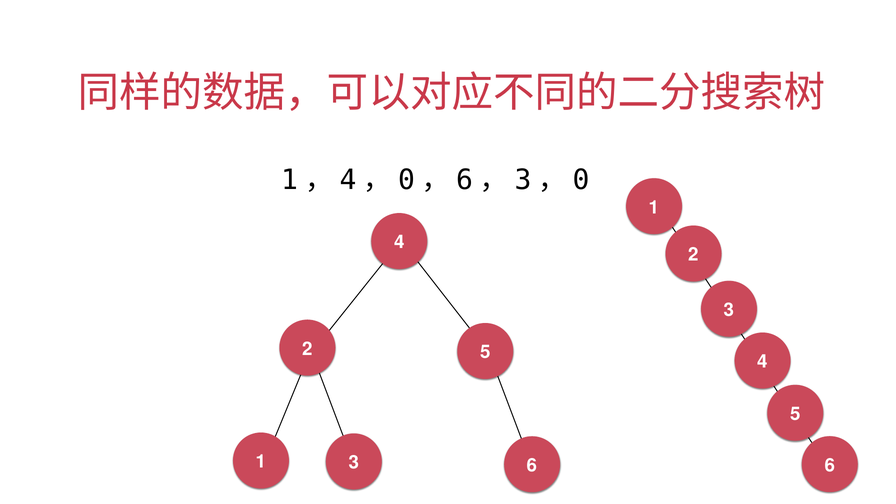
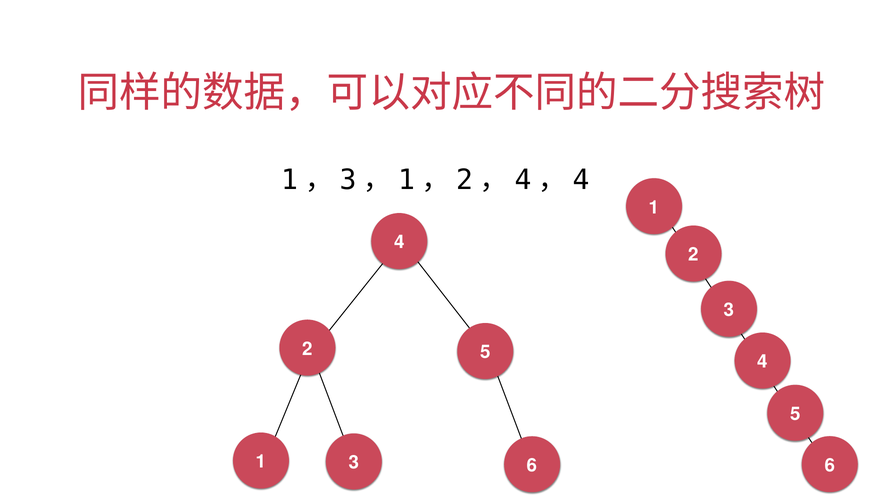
4 at (348, 180): 4 -> 3
0 at (406, 180): 0 -> 1
6 at (465, 180): 6 -> 2
3 at (523, 180): 3 -> 4
0 at (581, 180): 0 -> 4
